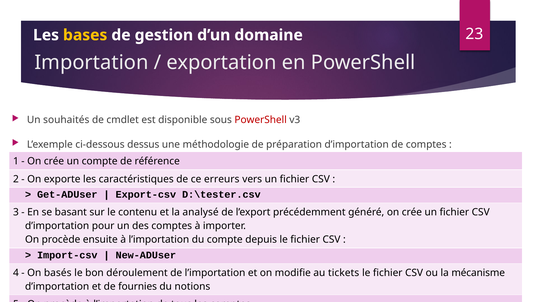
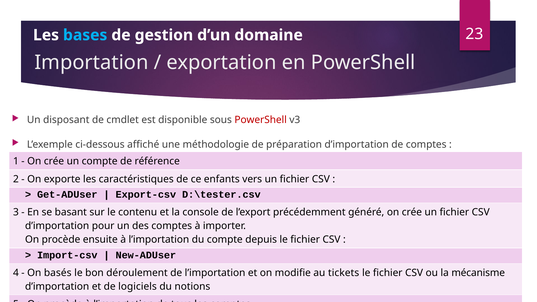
bases colour: yellow -> light blue
souhaités: souhaités -> disposant
dessus: dessus -> affiché
erreurs: erreurs -> enfants
analysé: analysé -> console
fournies: fournies -> logiciels
